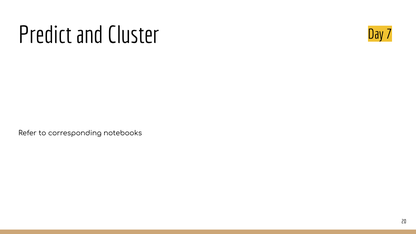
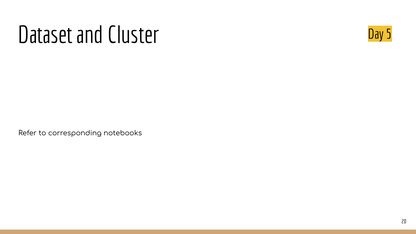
Predict: Predict -> Dataset
7: 7 -> 5
